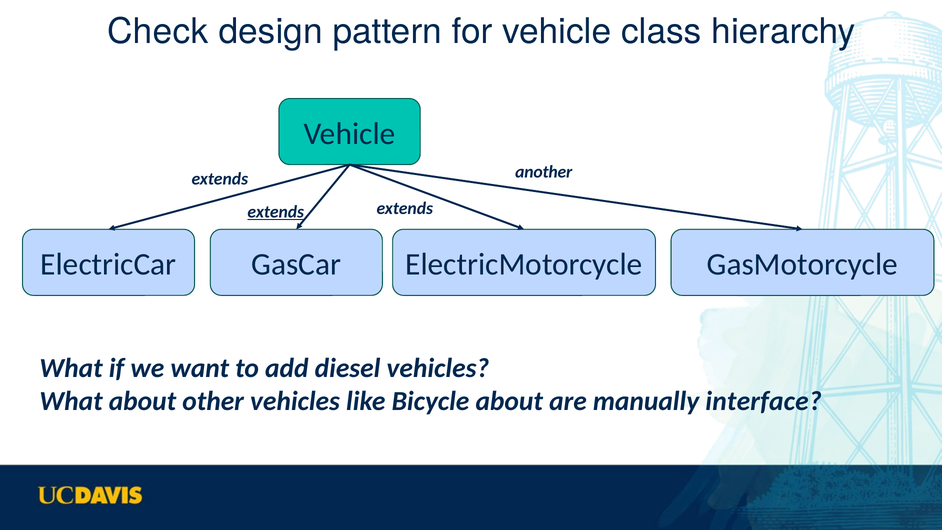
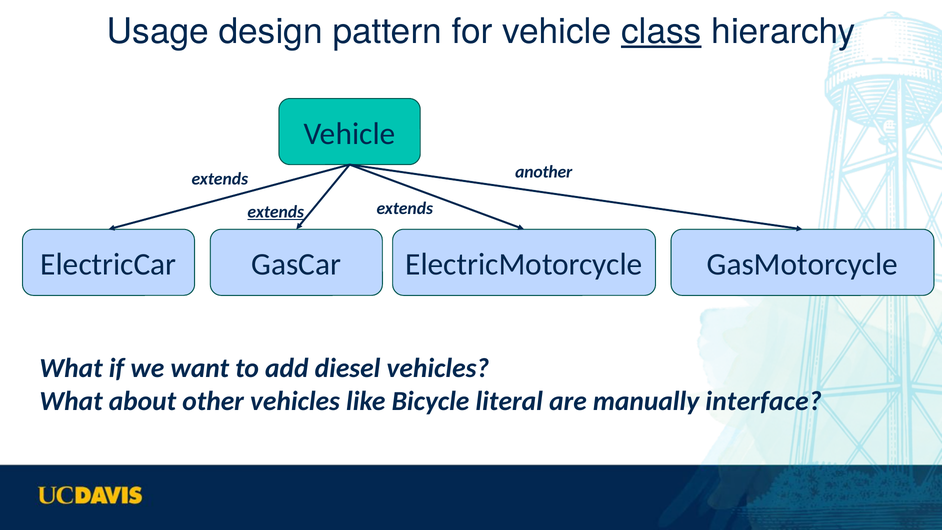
Check: Check -> Usage
class underline: none -> present
Bicycle about: about -> literal
